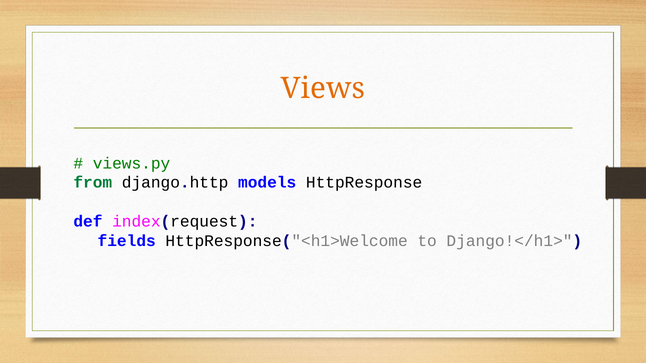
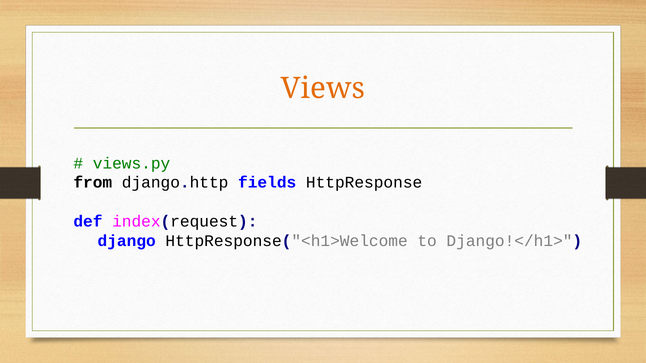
from colour: green -> black
models: models -> fields
fields: fields -> django
